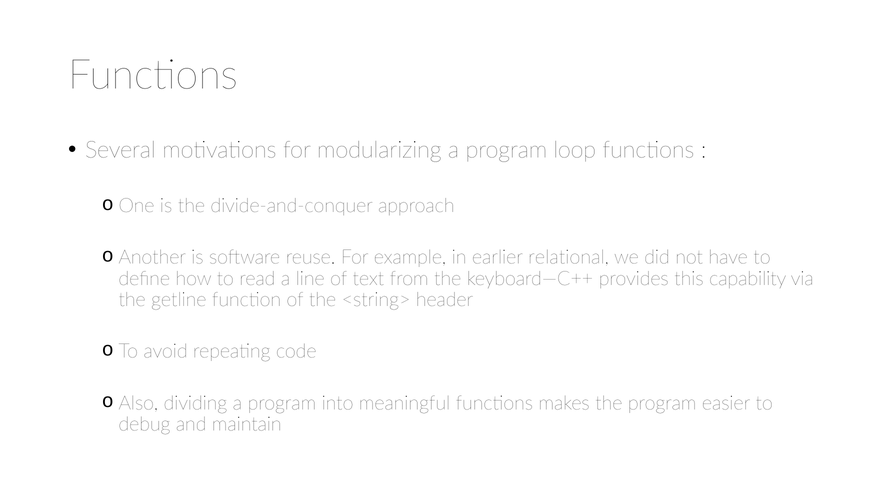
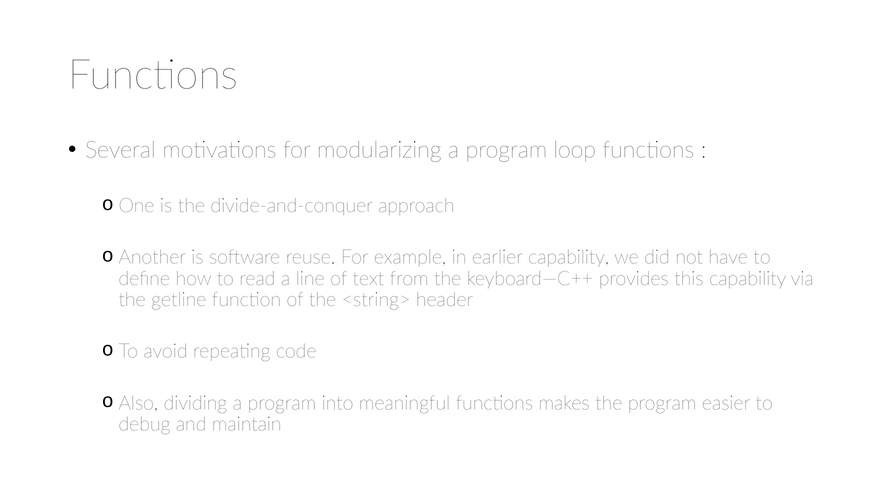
earlier relational: relational -> capability
